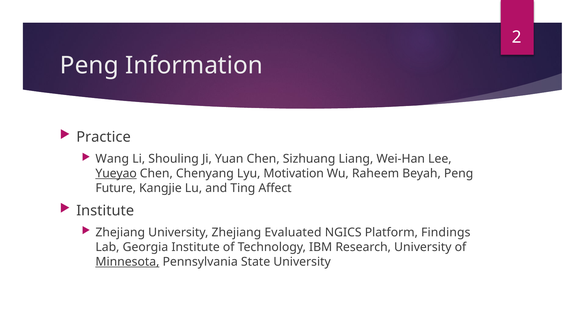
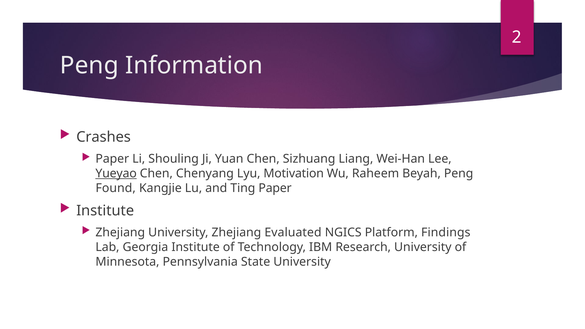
Practice: Practice -> Crashes
Wang at (112, 159): Wang -> Paper
Future: Future -> Found
Ting Affect: Affect -> Paper
Minnesota underline: present -> none
